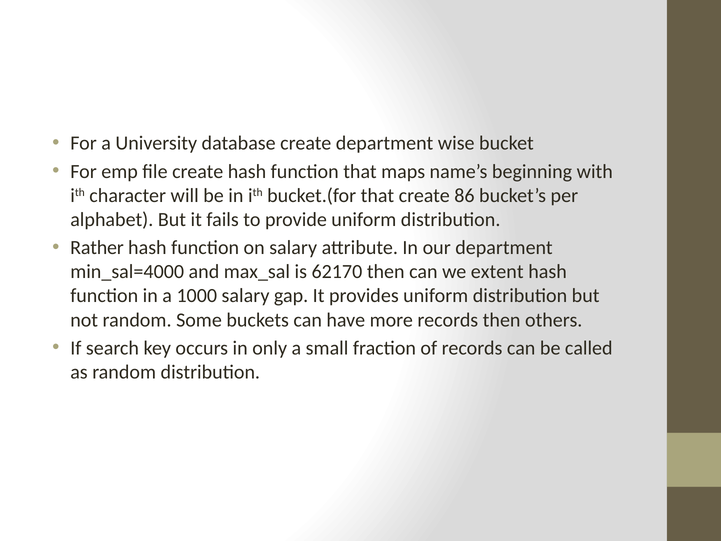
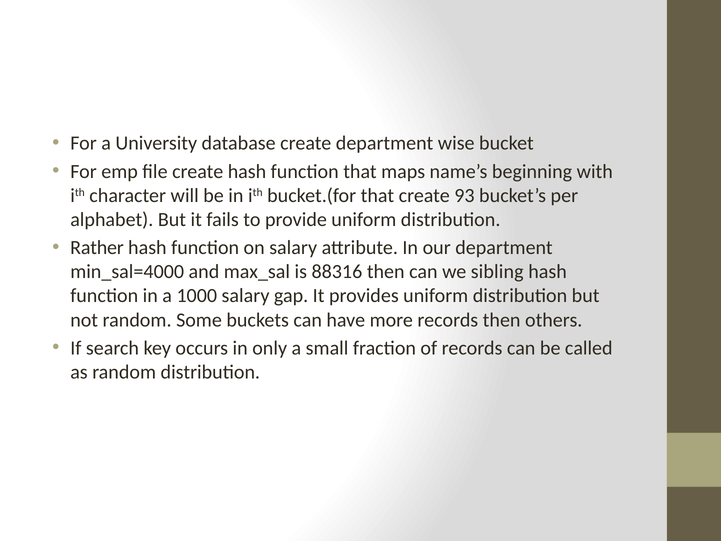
86: 86 -> 93
62170: 62170 -> 88316
extent: extent -> sibling
